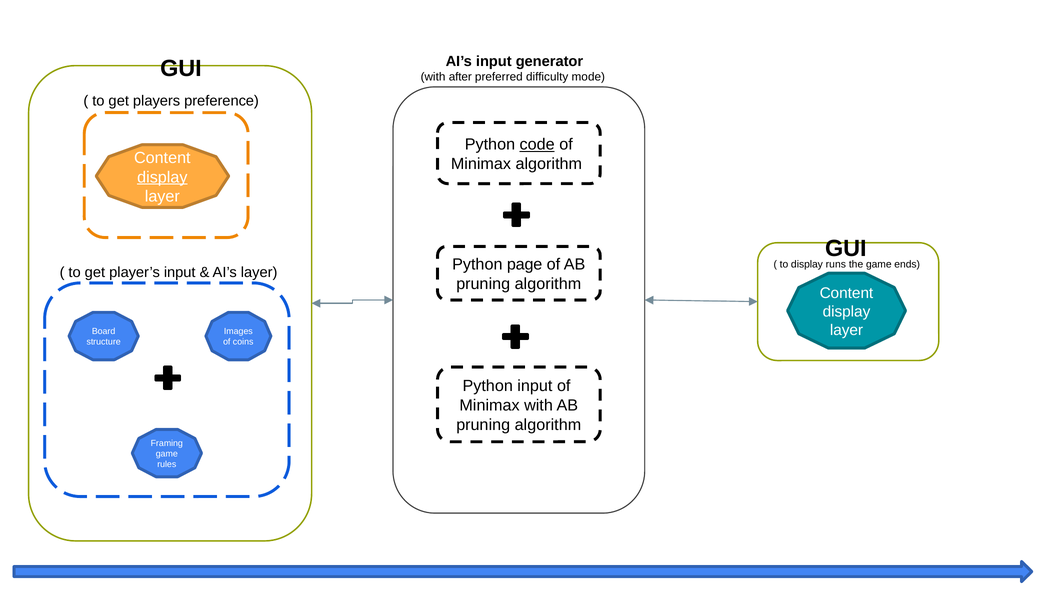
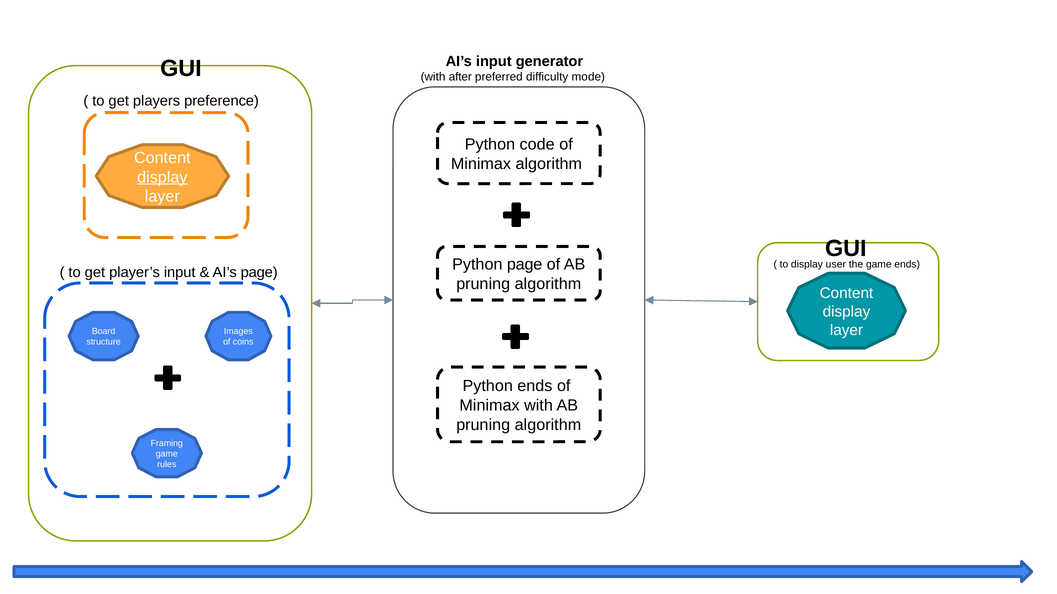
code underline: present -> none
runs: runs -> user
AI’s layer: layer -> page
Python input: input -> ends
